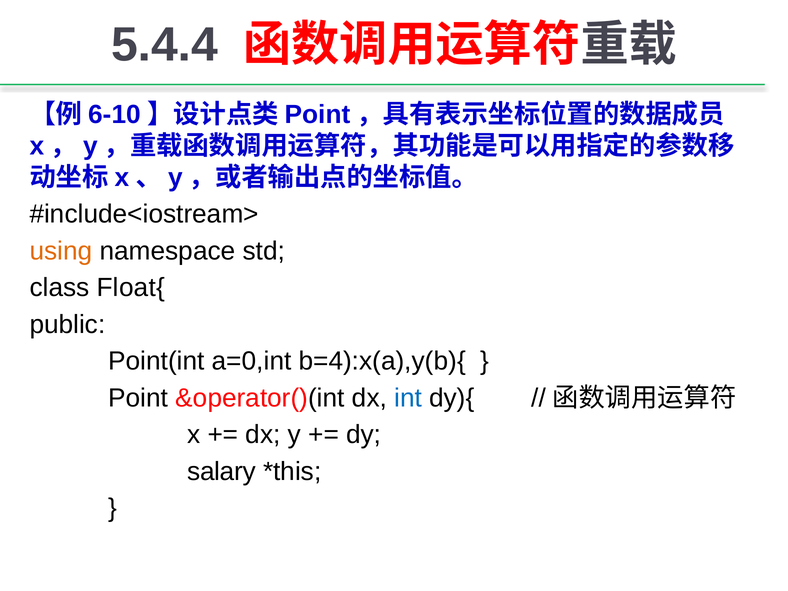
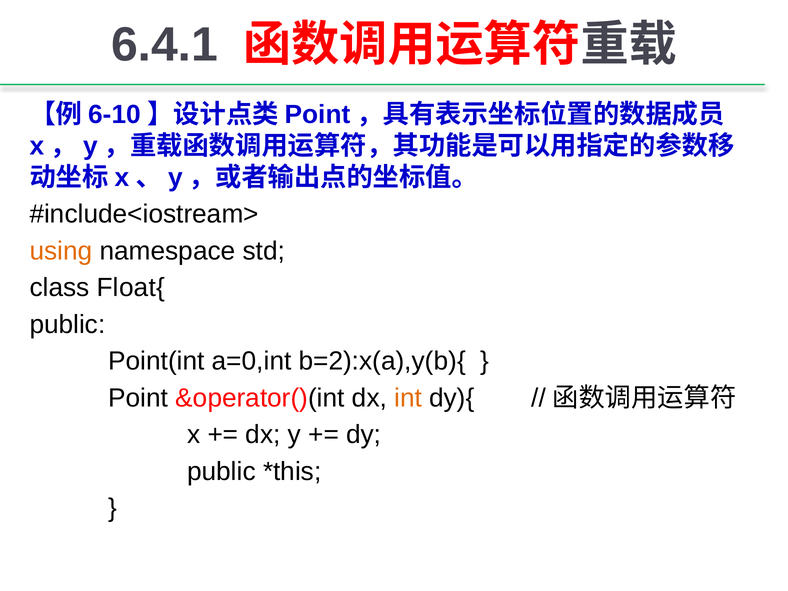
5.4.4: 5.4.4 -> 6.4.1
b=4):x(a),y(b){: b=4):x(a),y(b){ -> b=2):x(a),y(b){
int colour: blue -> orange
salary at (222, 471): salary -> public
